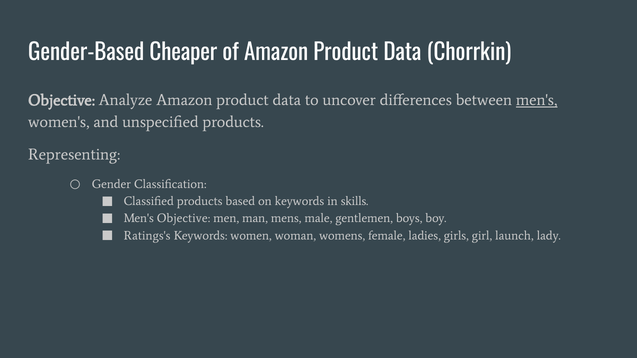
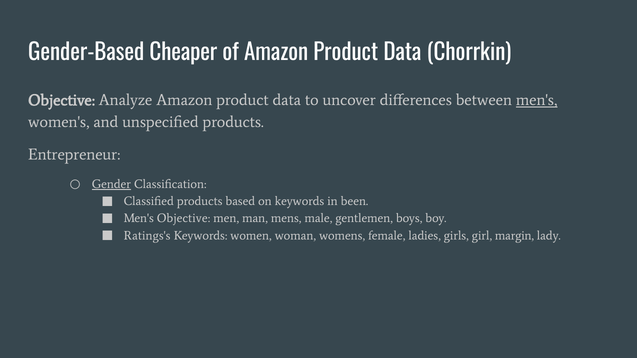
Representing: Representing -> Entrepreneur
Gender underline: none -> present
skills: skills -> been
launch: launch -> margin
